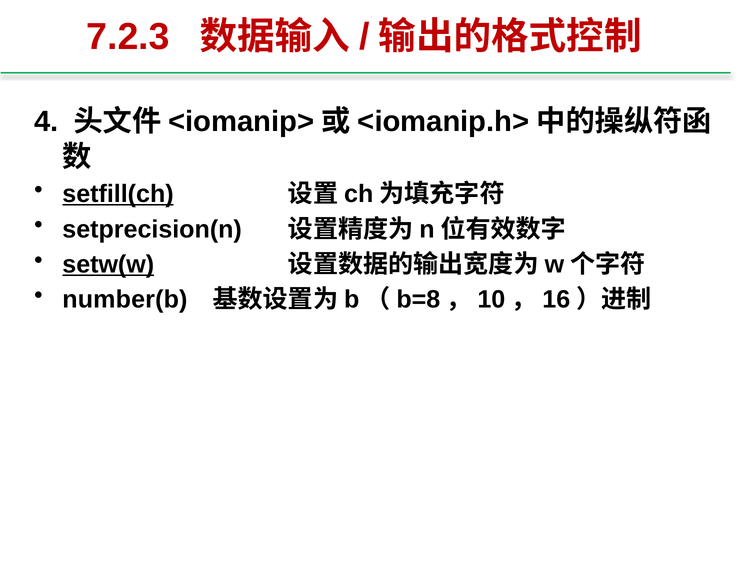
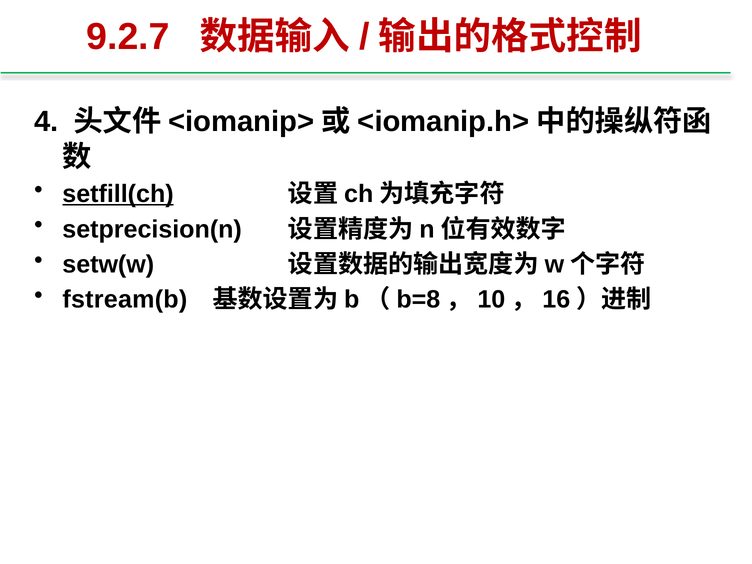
7.2.3: 7.2.3 -> 9.2.7
setw(w underline: present -> none
number(b: number(b -> fstream(b
